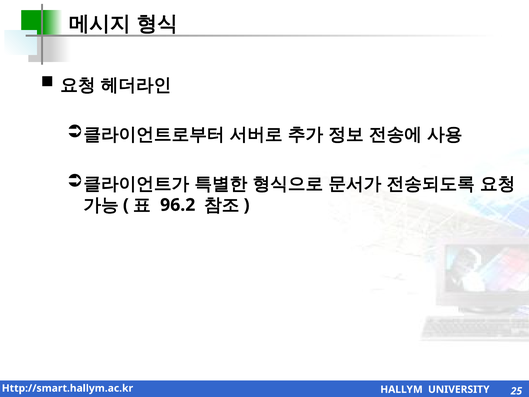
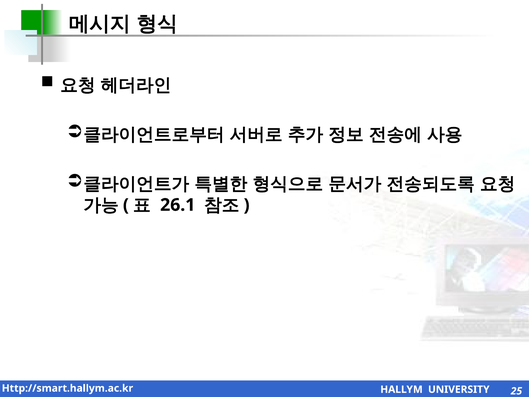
96.2: 96.2 -> 26.1
